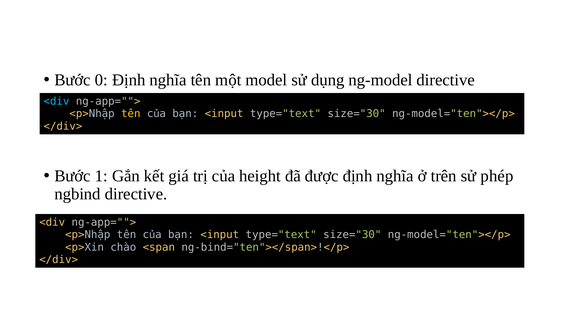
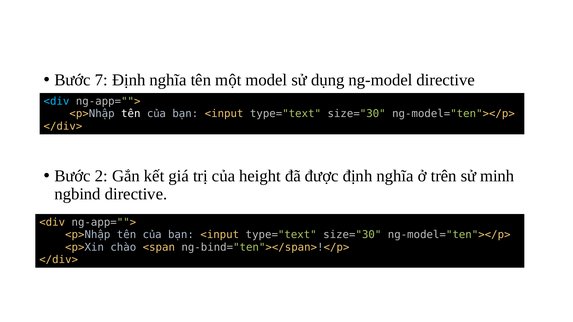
0: 0 -> 7
tên at (131, 114) colour: yellow -> white
1: 1 -> 2
phép: phép -> minh
